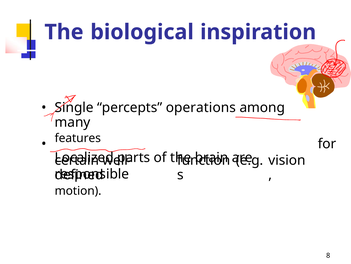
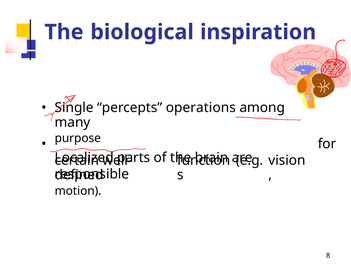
features: features -> purpose
